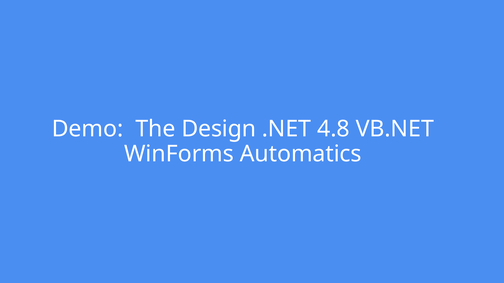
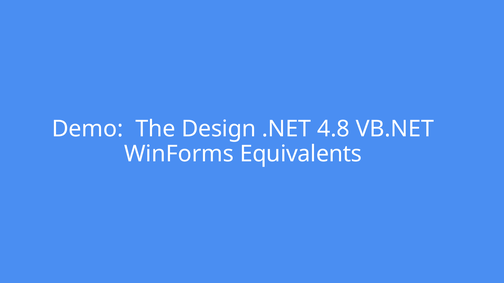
Automatics: Automatics -> Equivalents
